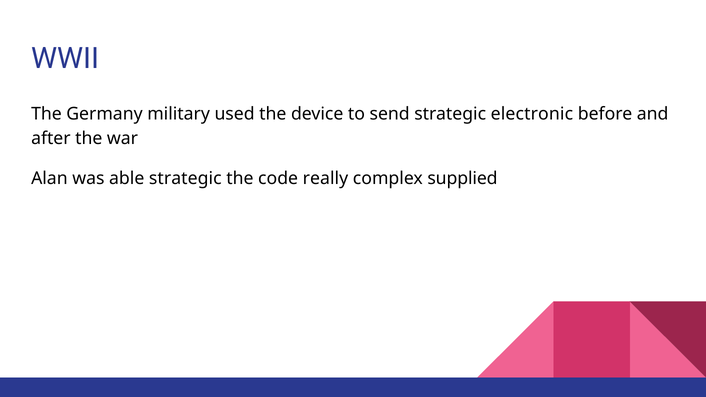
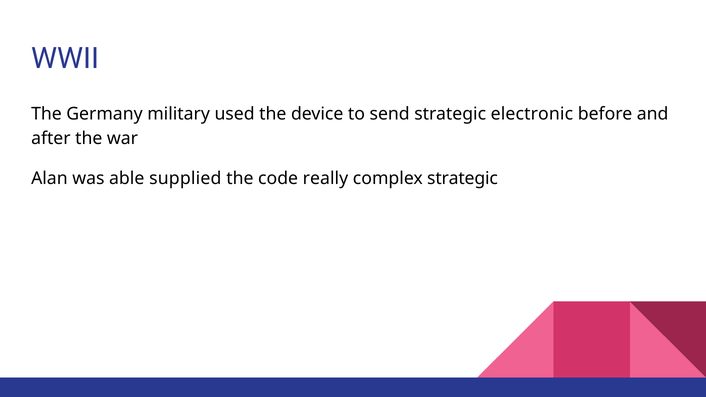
able strategic: strategic -> supplied
complex supplied: supplied -> strategic
